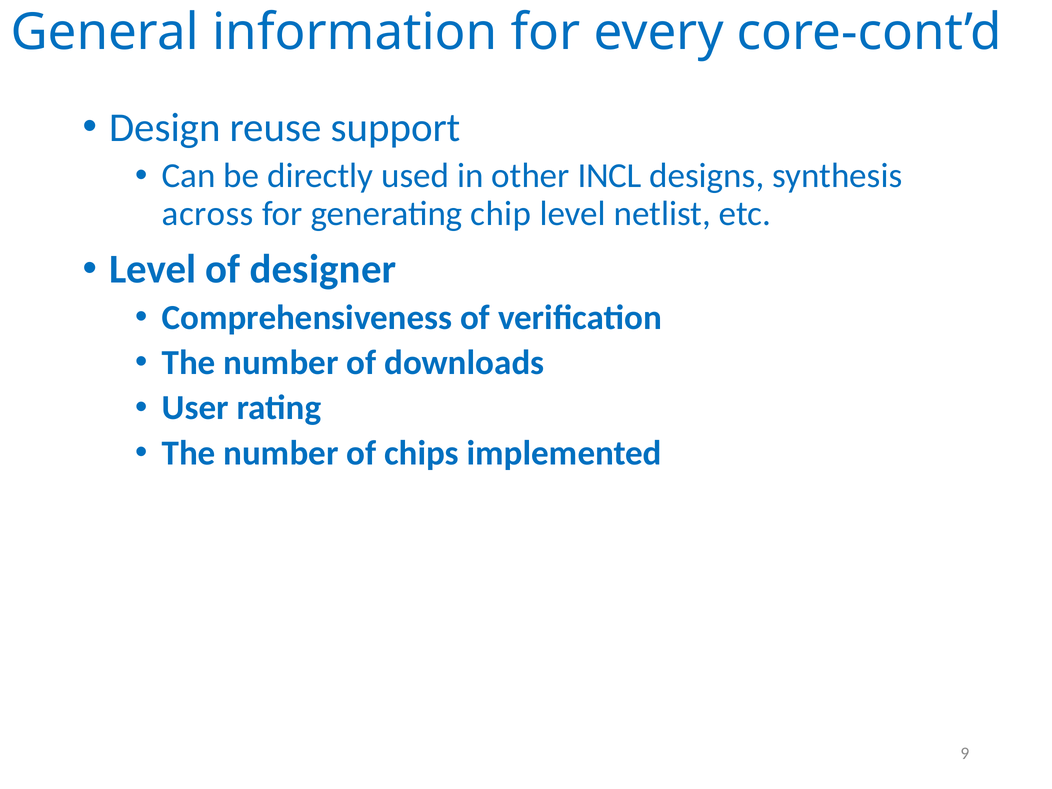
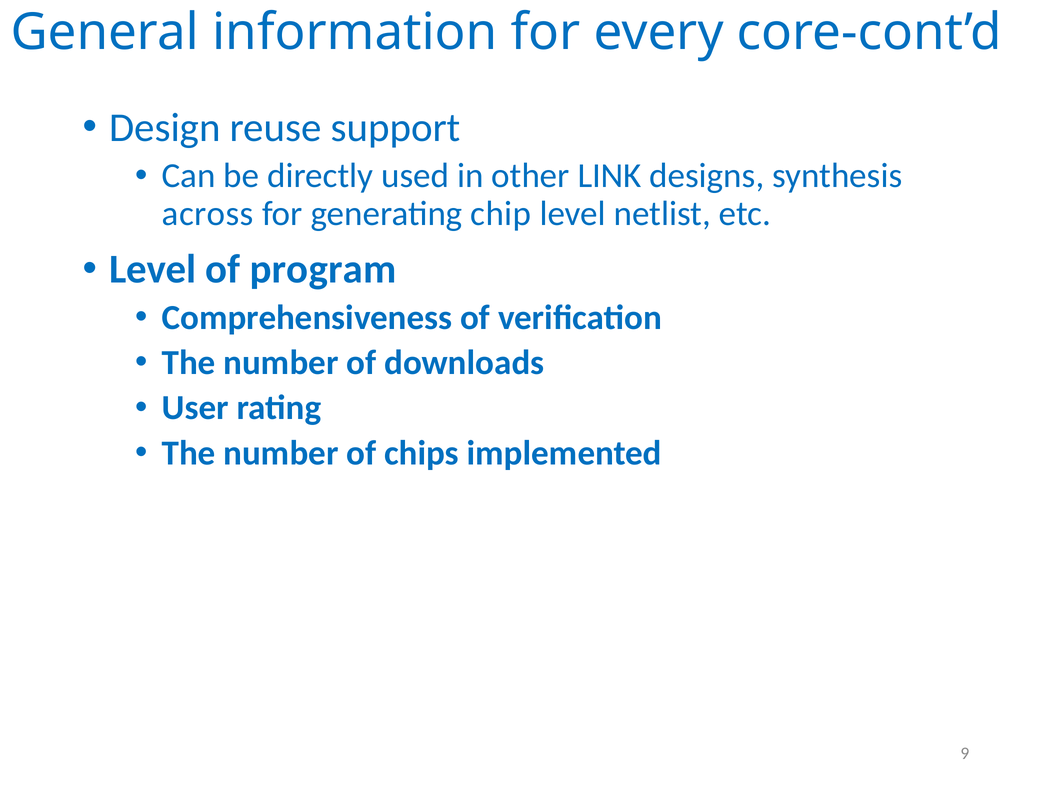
INCL: INCL -> LINK
designer: designer -> program
